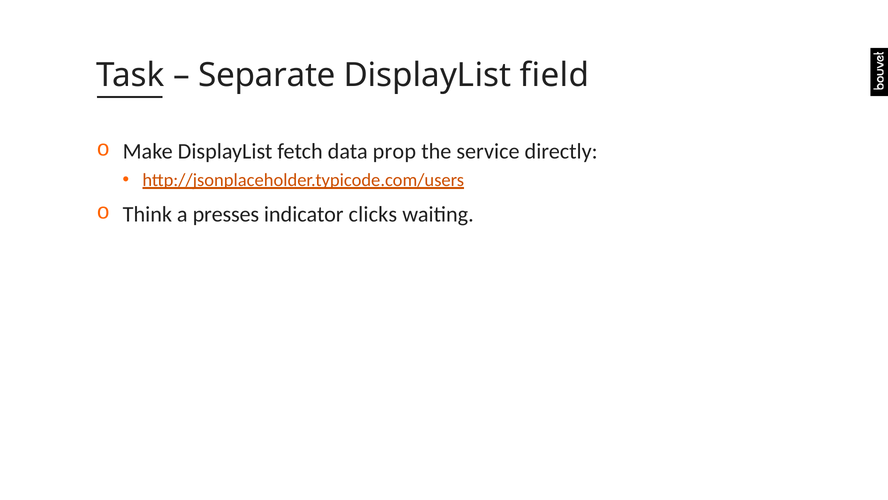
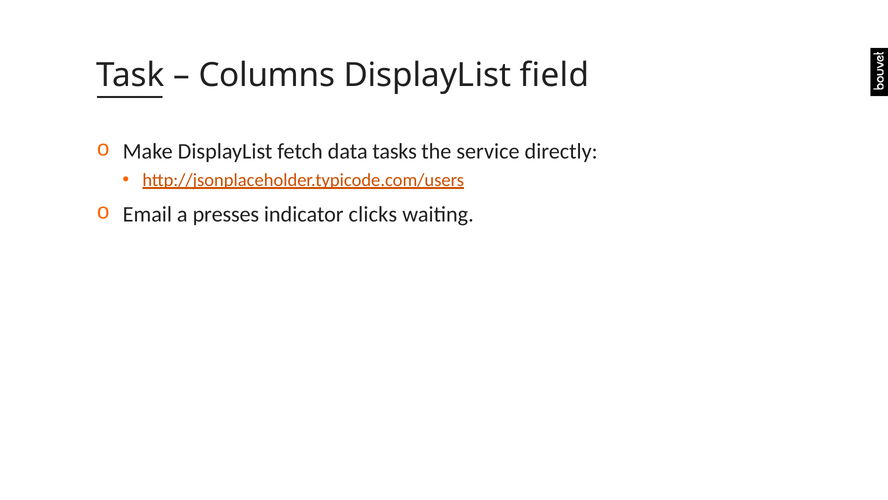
Separate: Separate -> Columns
prop: prop -> tasks
Think: Think -> Email
